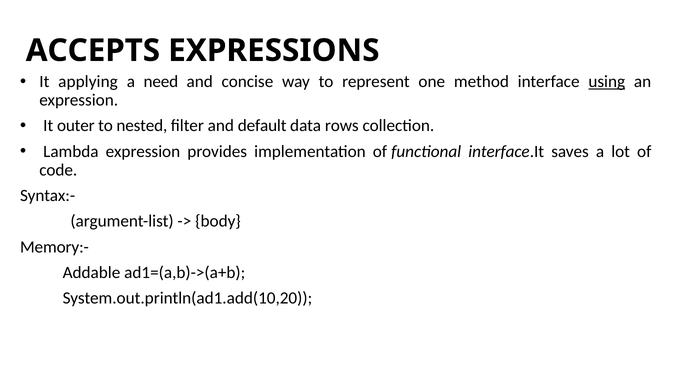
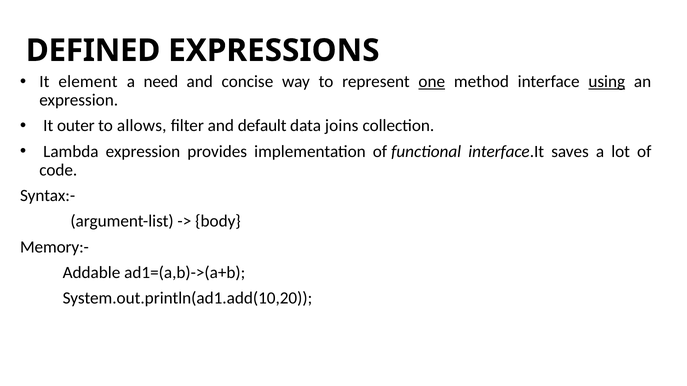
ACCEPTS: ACCEPTS -> DEFINED
applying: applying -> element
one underline: none -> present
nested: nested -> allows
rows: rows -> joins
